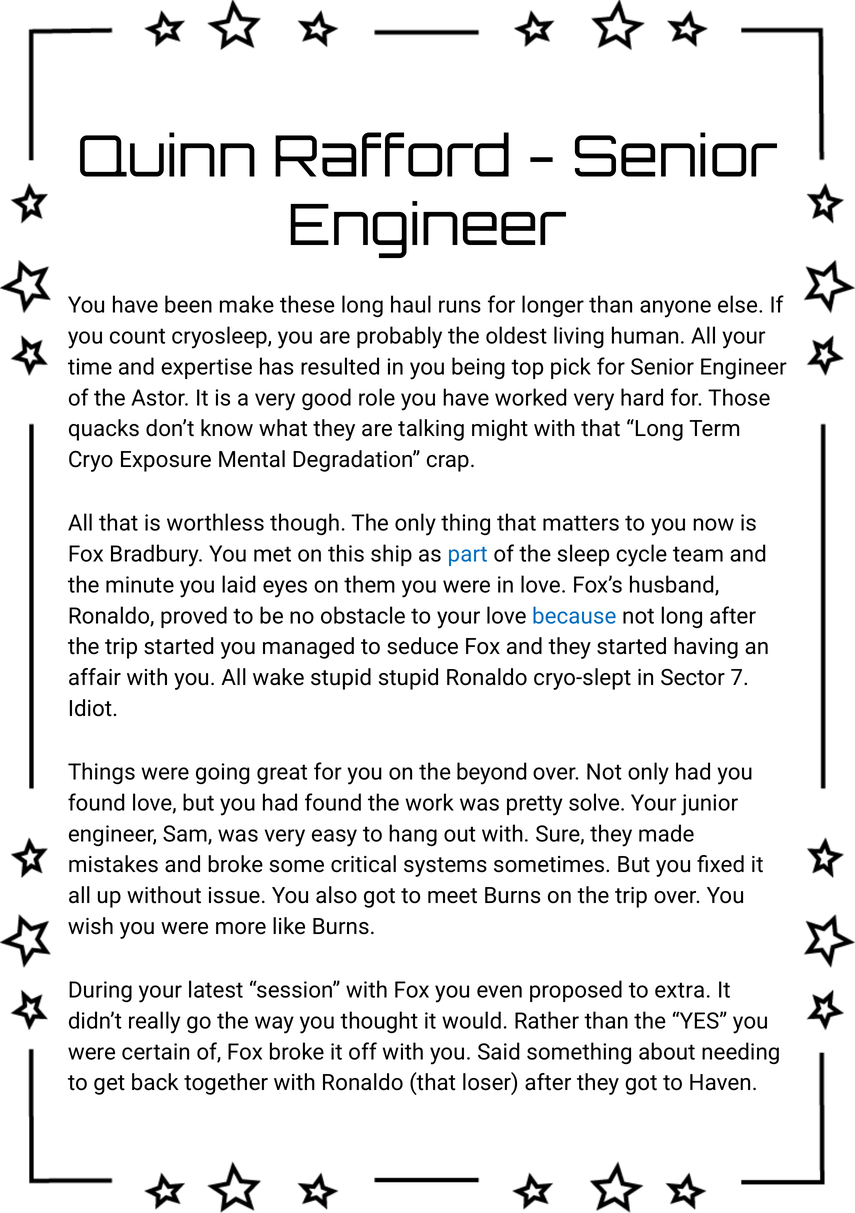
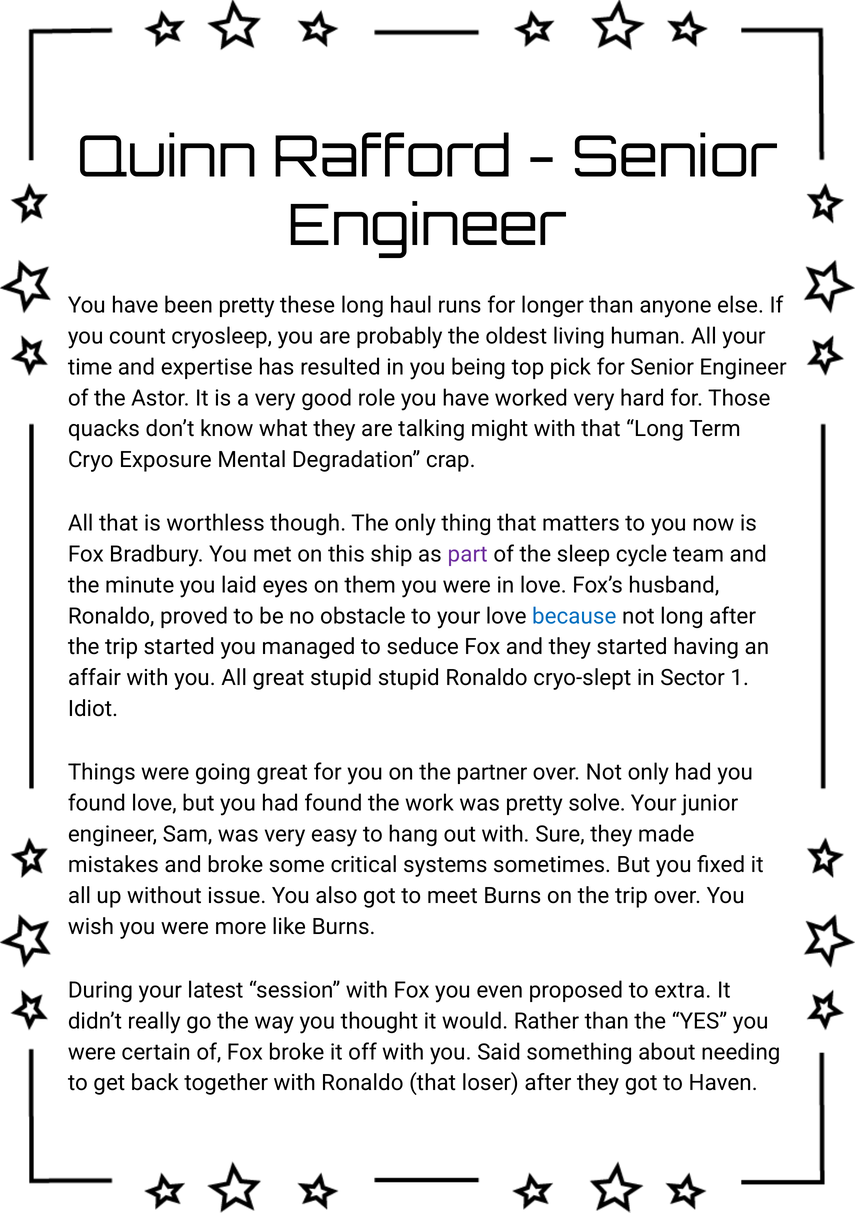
been make: make -> pretty
part colour: blue -> purple
All wake: wake -> great
7: 7 -> 1
beyond: beyond -> partner
